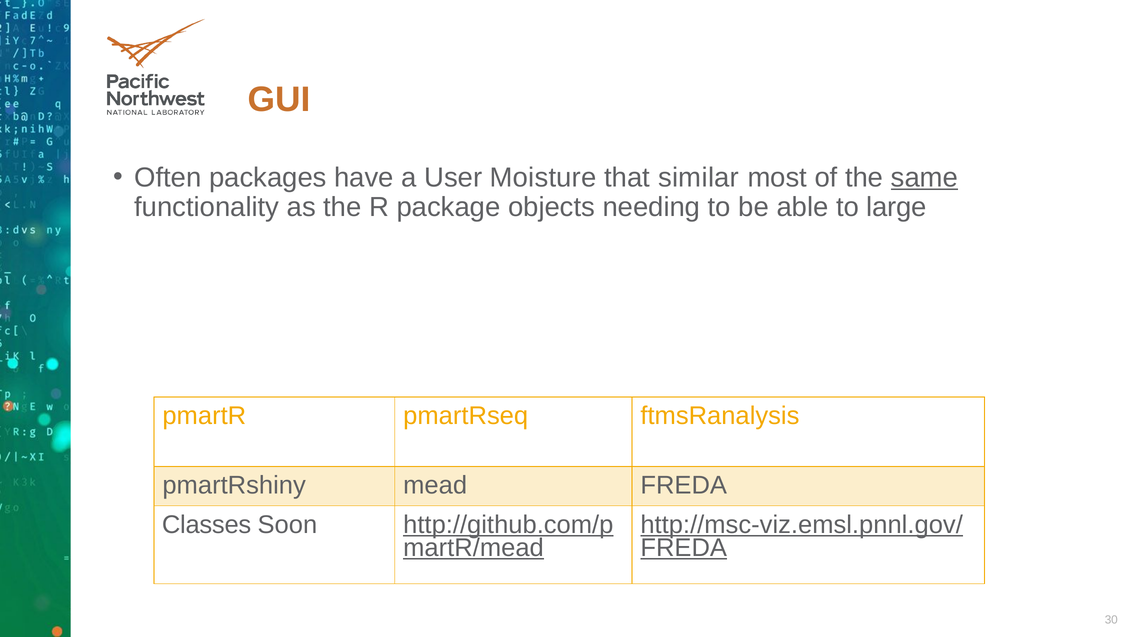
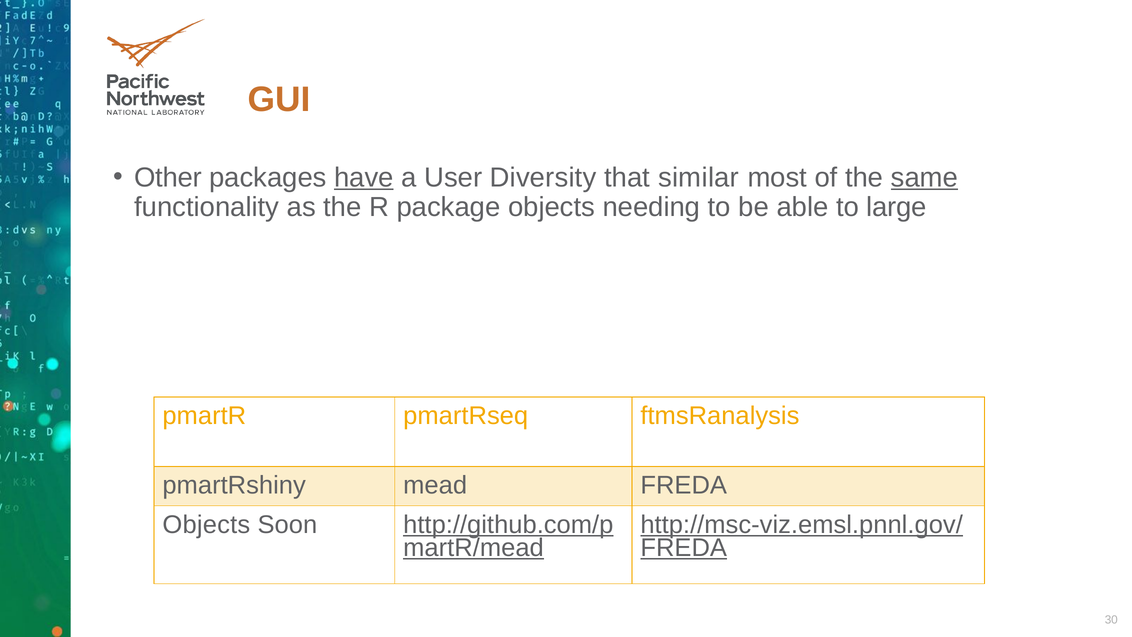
Often: Often -> Other
have underline: none -> present
Moisture: Moisture -> Diversity
Classes at (207, 524): Classes -> Objects
